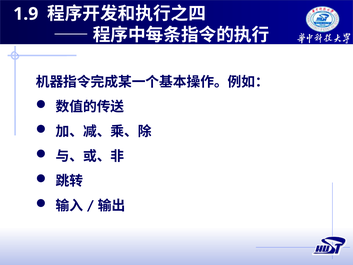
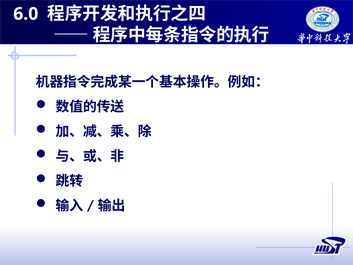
1.9: 1.9 -> 6.0
